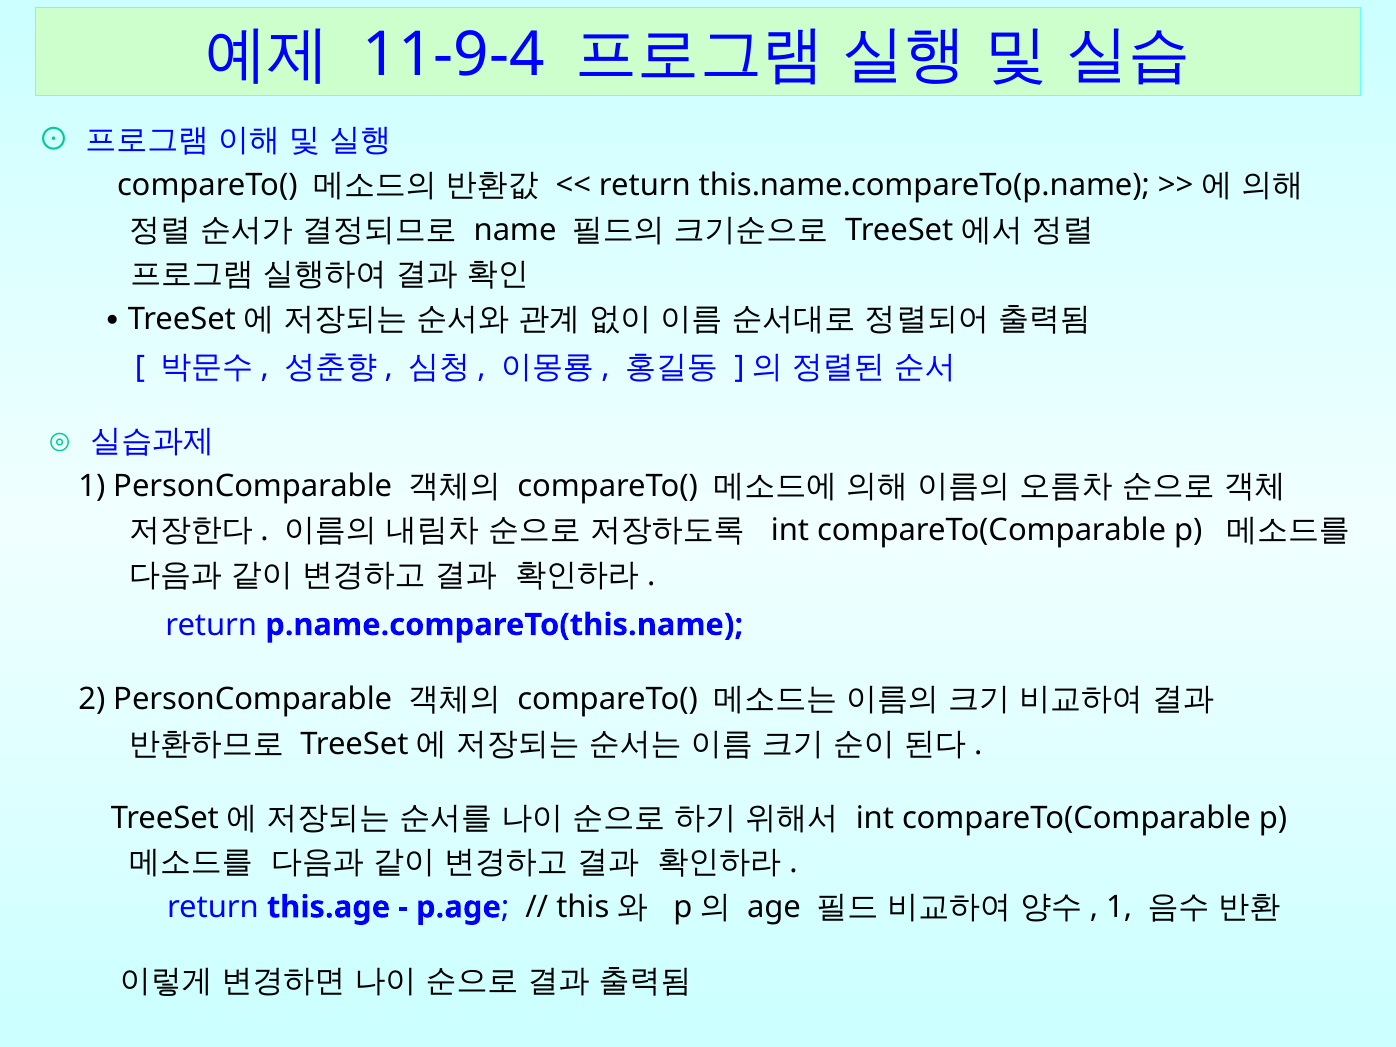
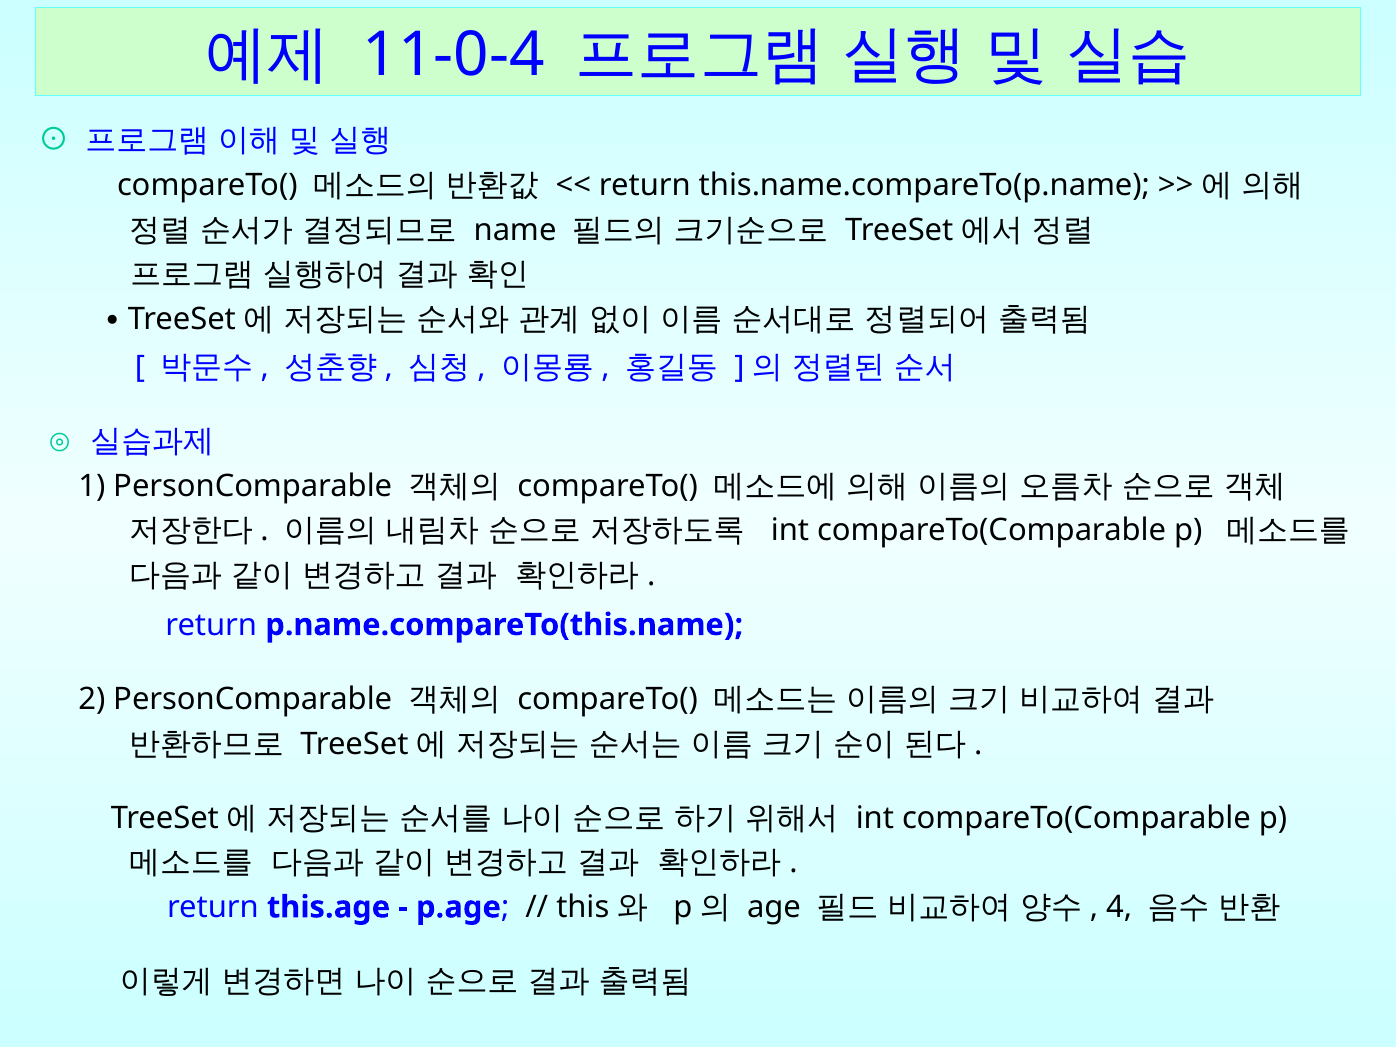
11-9-4: 11-9-4 -> 11-0-4
1 at (1119, 907): 1 -> 4
